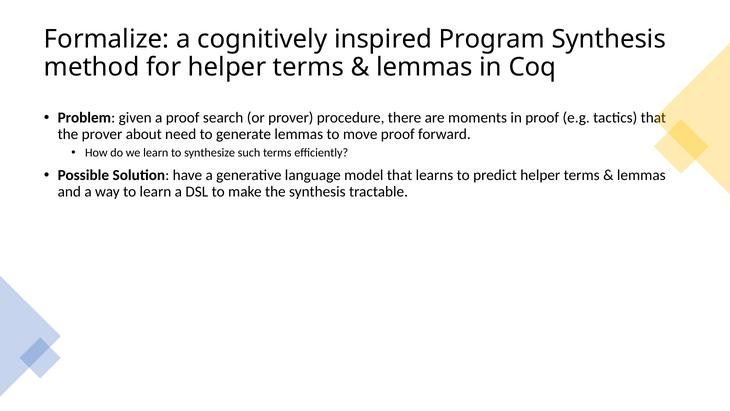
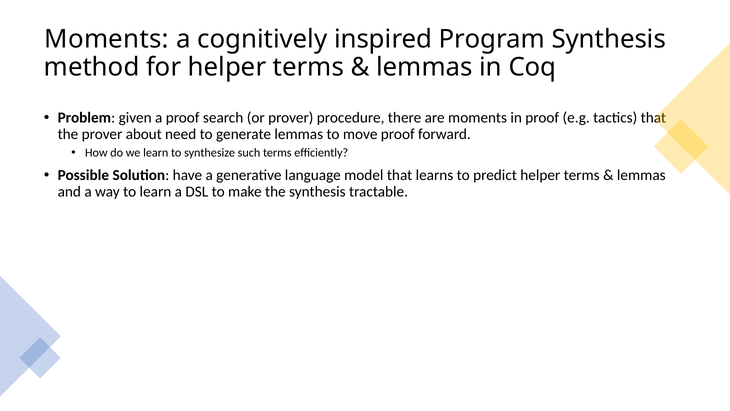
Formalize at (107, 39): Formalize -> Moments
